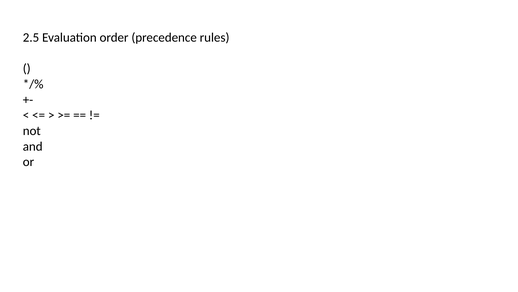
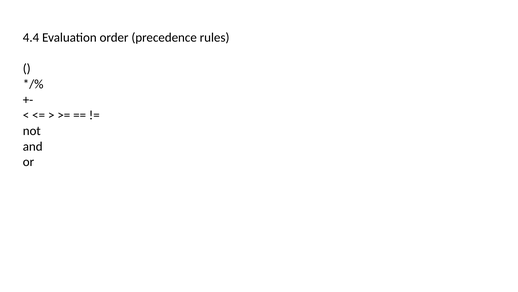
2.5: 2.5 -> 4.4
